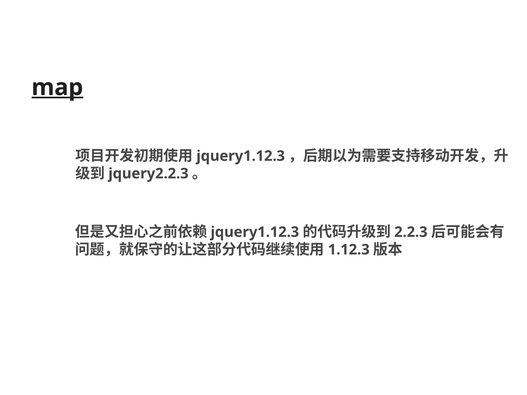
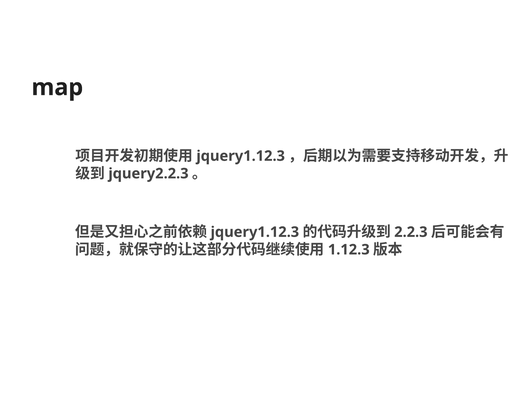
map underline: present -> none
